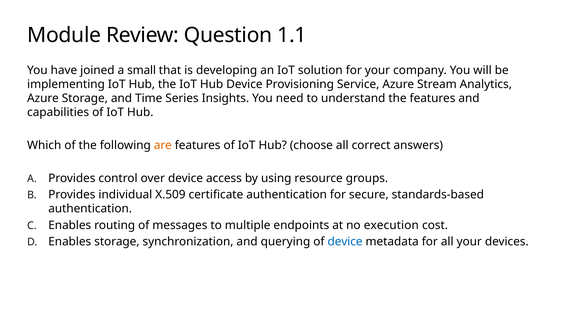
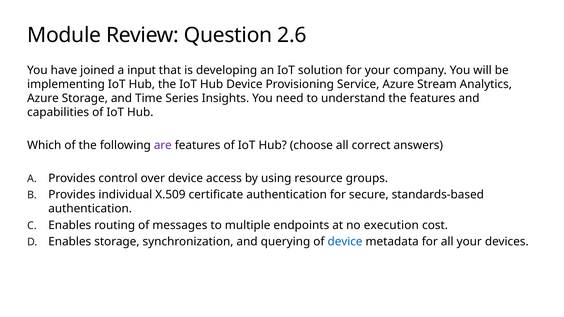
1.1: 1.1 -> 2.6
small: small -> input
are colour: orange -> purple
